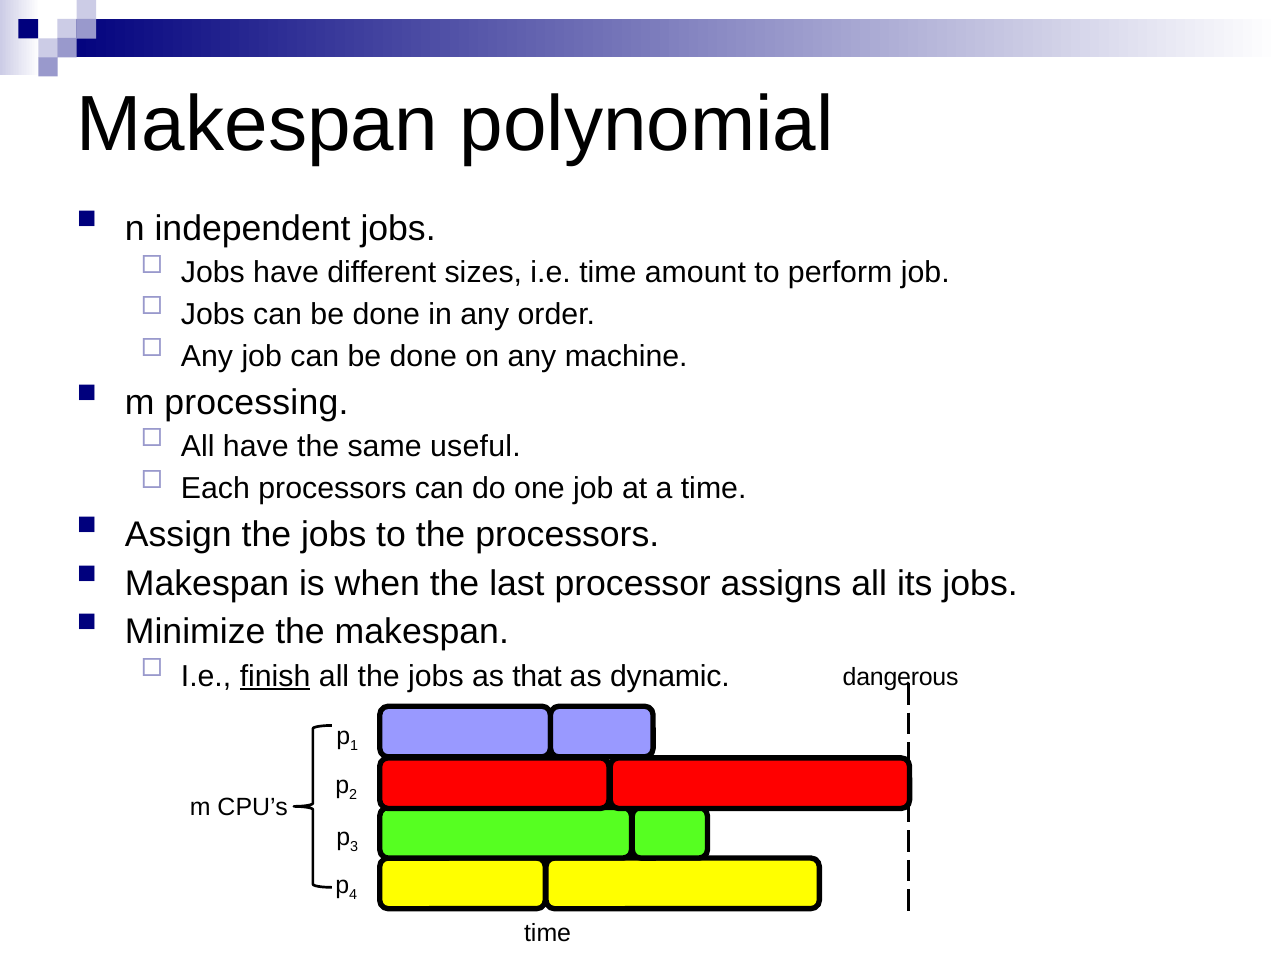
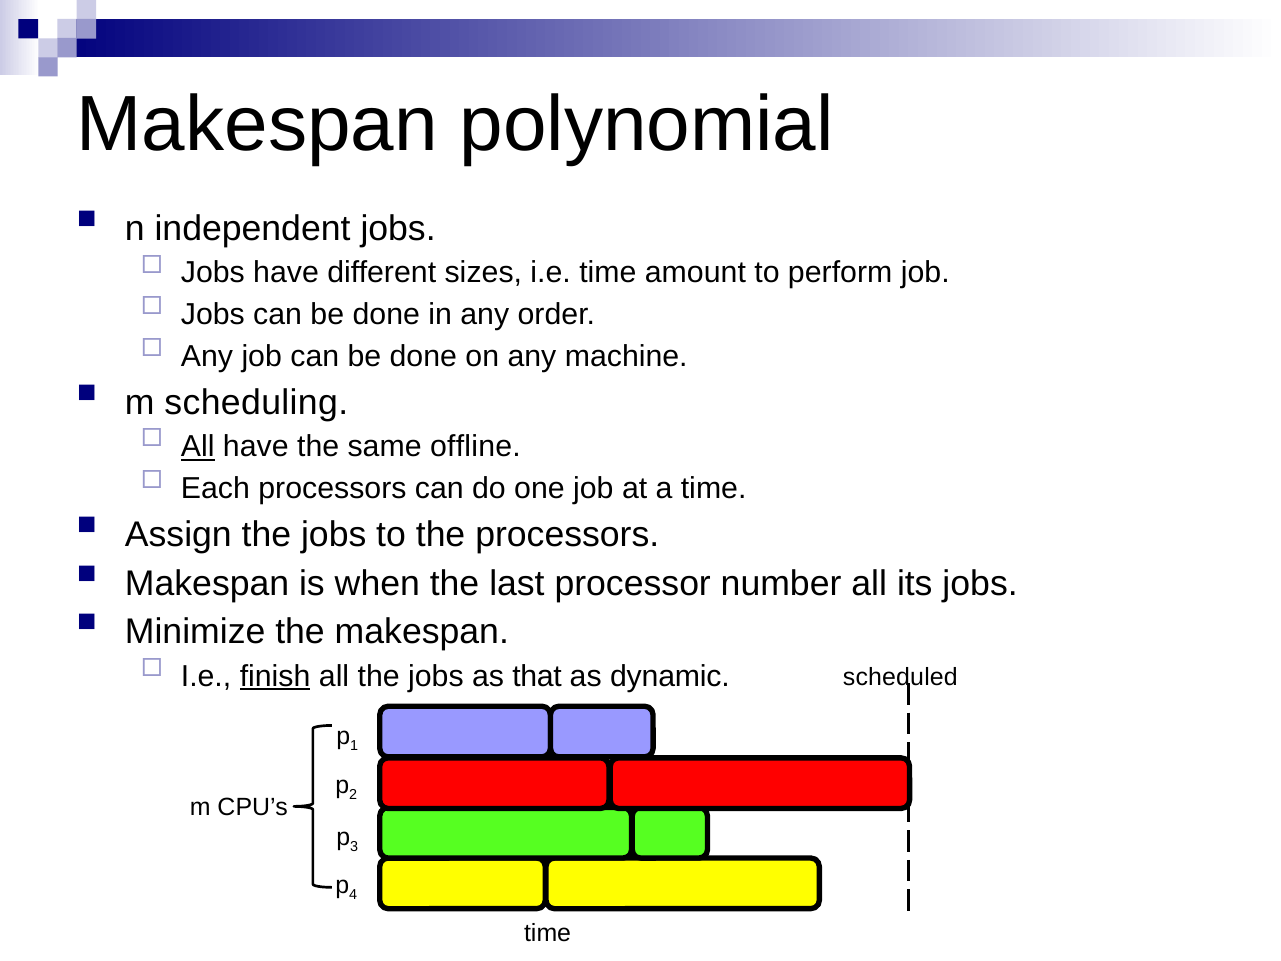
processing: processing -> scheduling
All at (198, 447) underline: none -> present
useful: useful -> offline
assigns: assigns -> number
dangerous: dangerous -> scheduled
